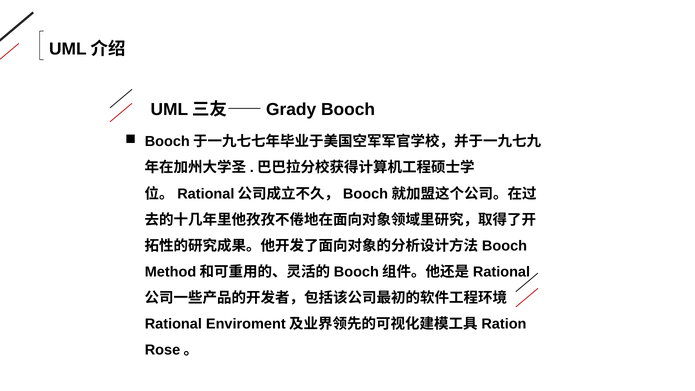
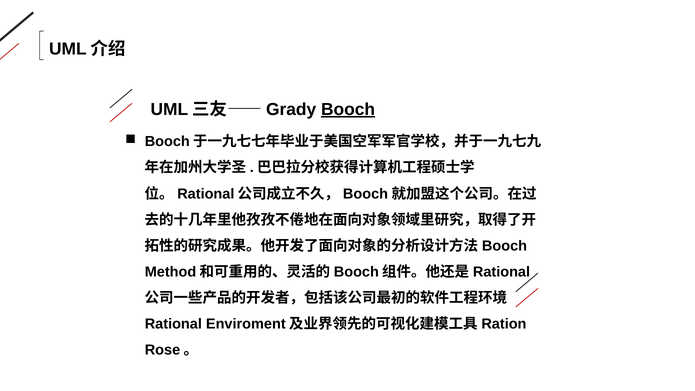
Booch underline: none -> present
